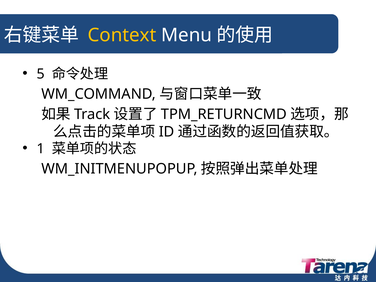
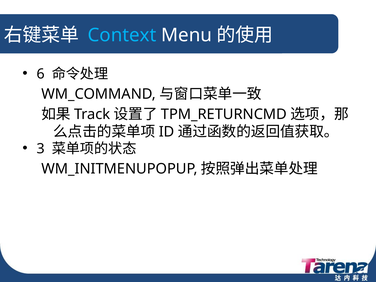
Context colour: yellow -> light blue
5: 5 -> 6
1: 1 -> 3
